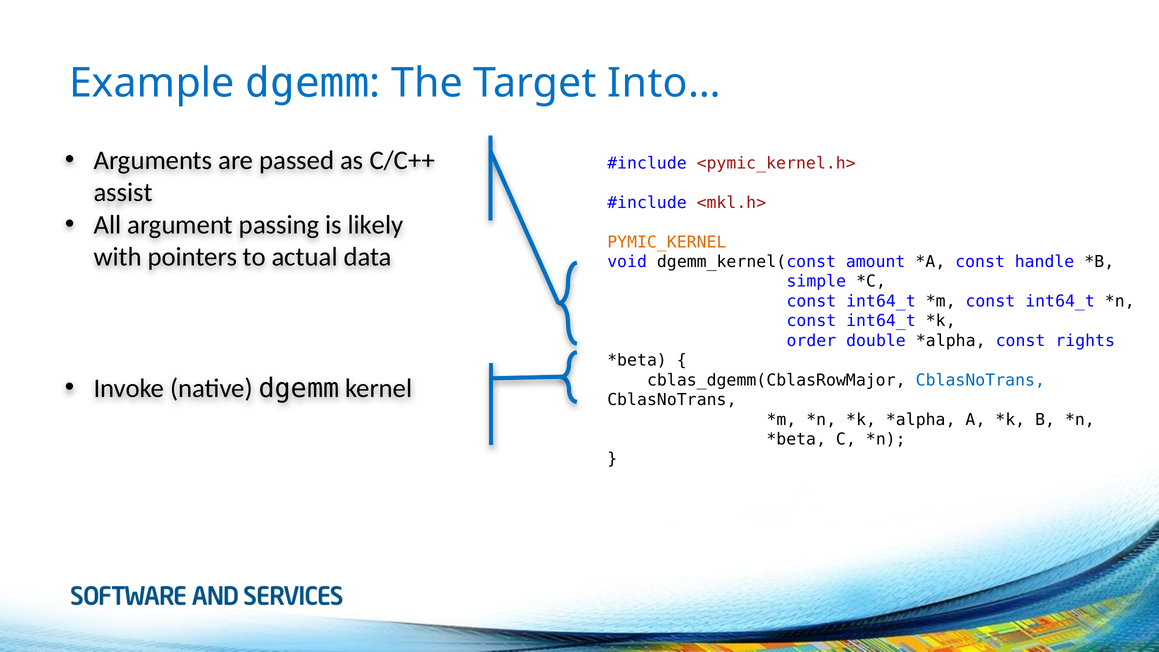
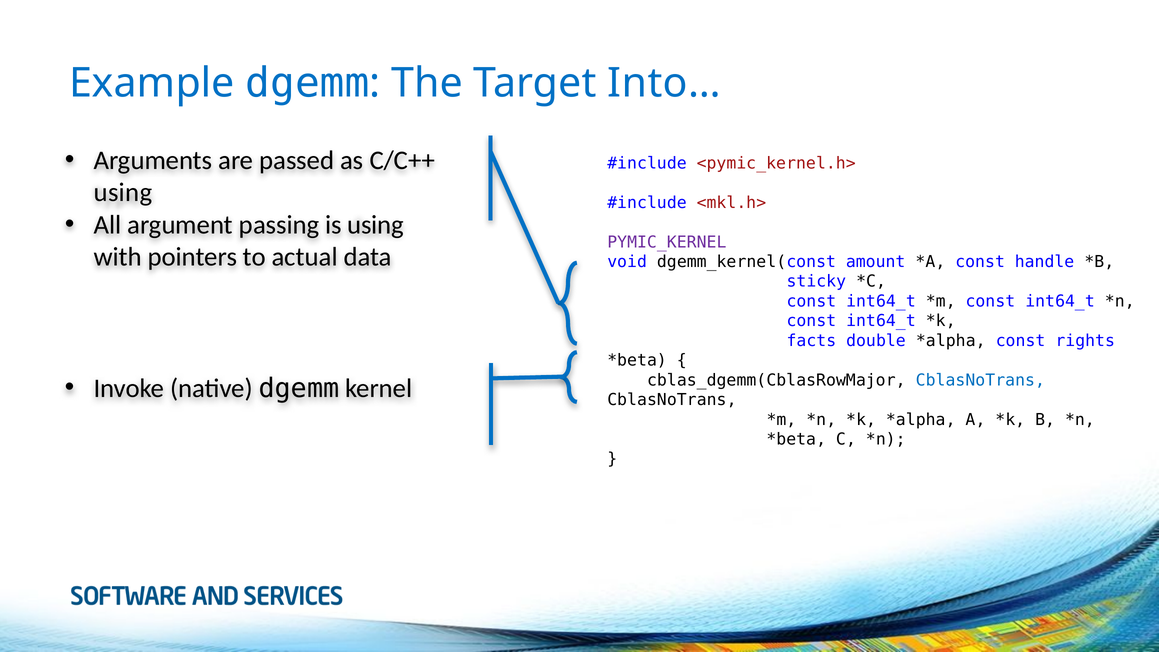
assist at (123, 193): assist -> using
is likely: likely -> using
PYMIC_KERNEL colour: orange -> purple
simple: simple -> sticky
order: order -> facts
